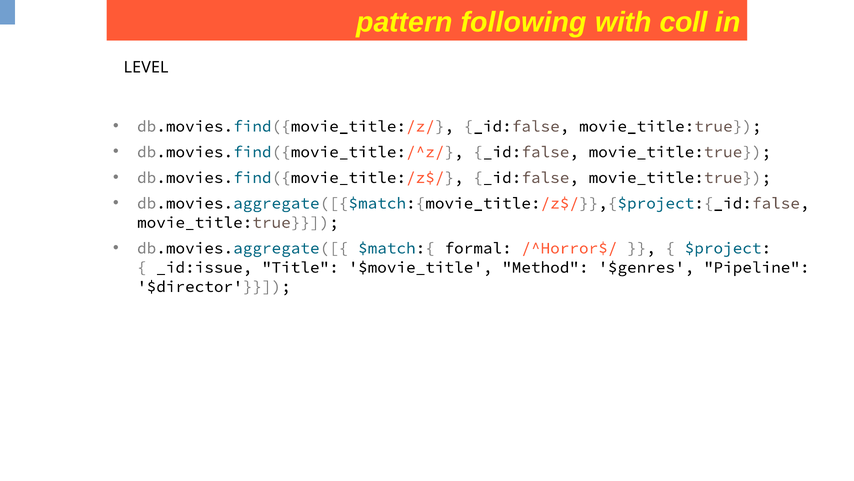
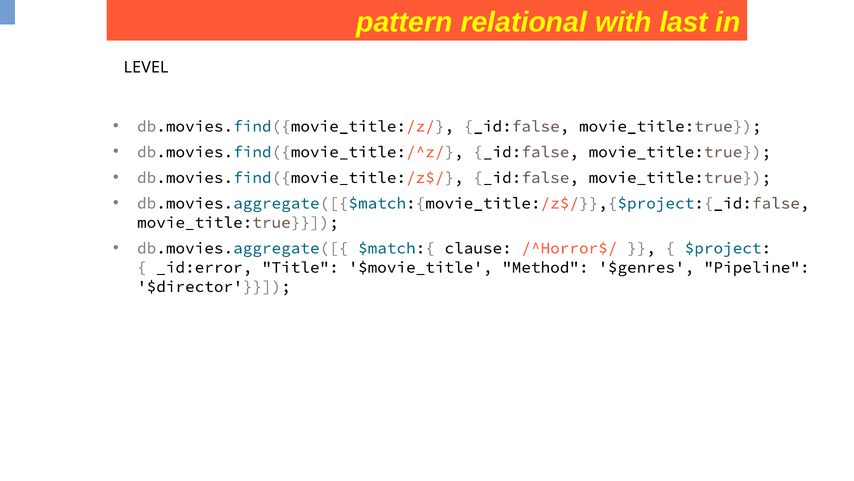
following: following -> relational
coll: coll -> last
formal: formal -> clause
_id:issue: _id:issue -> _id:error
